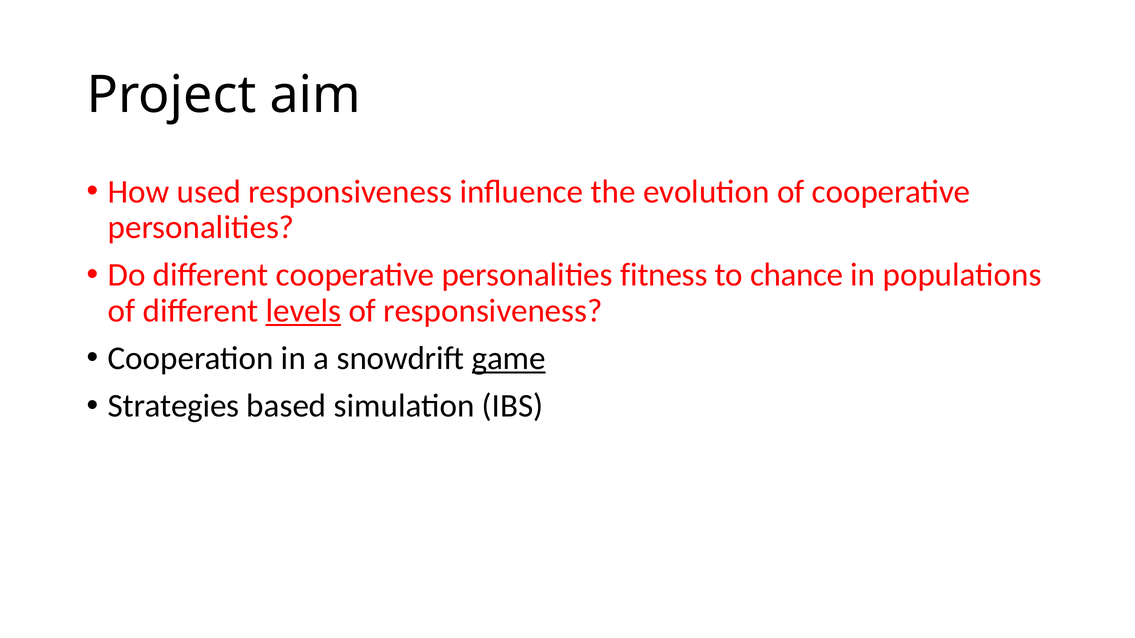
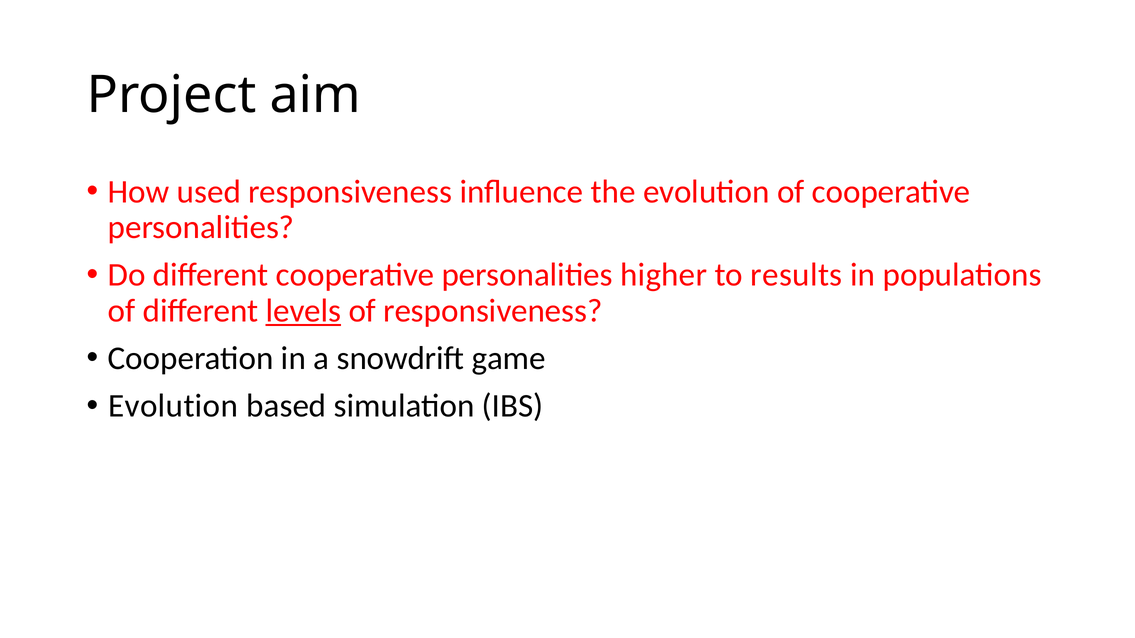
fitness: fitness -> higher
chance: chance -> results
game underline: present -> none
Strategies at (174, 406): Strategies -> Evolution
